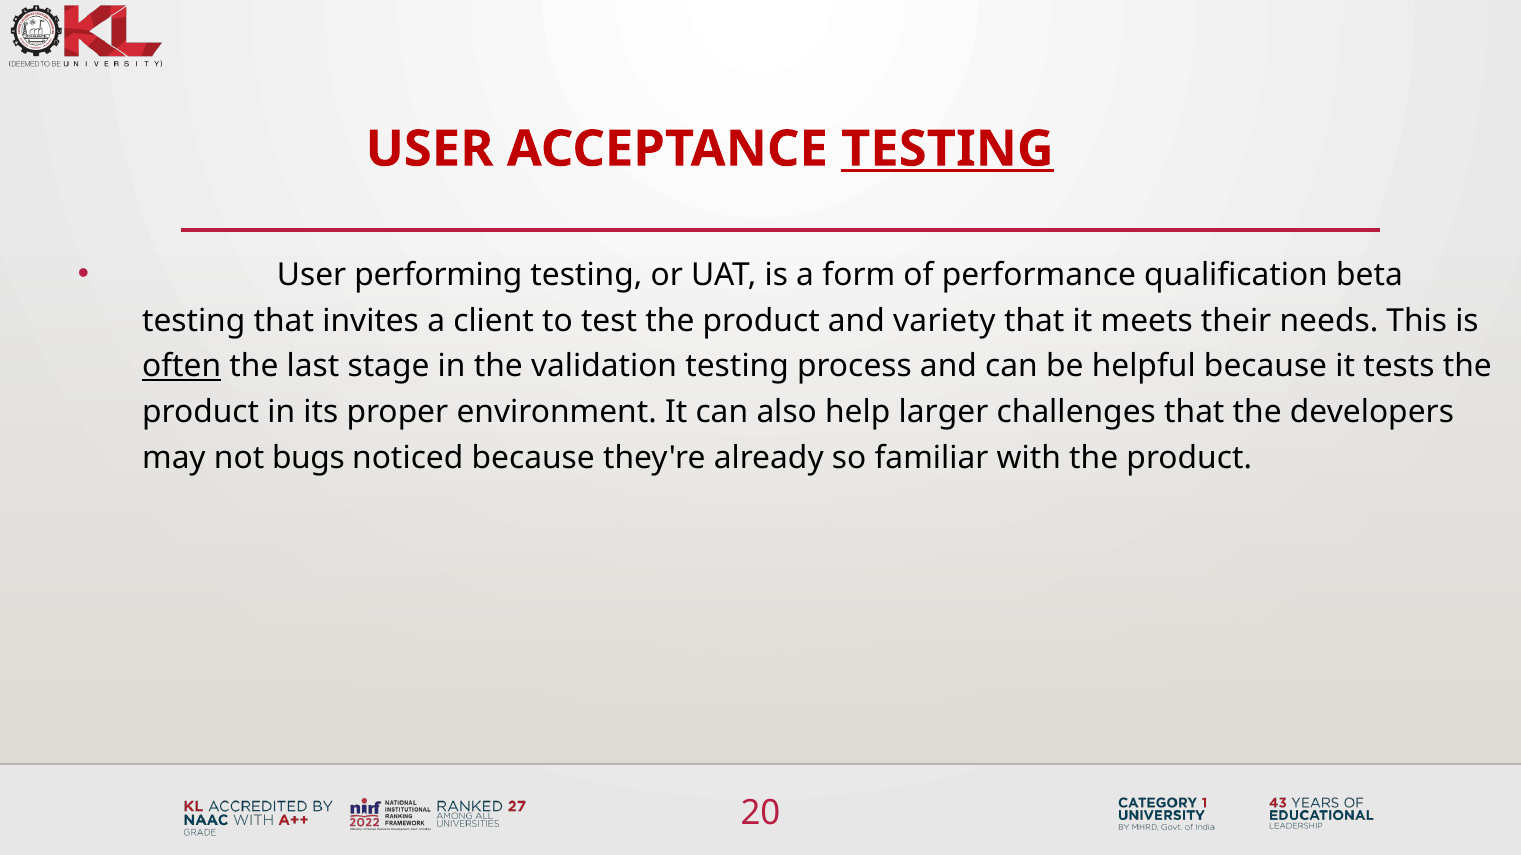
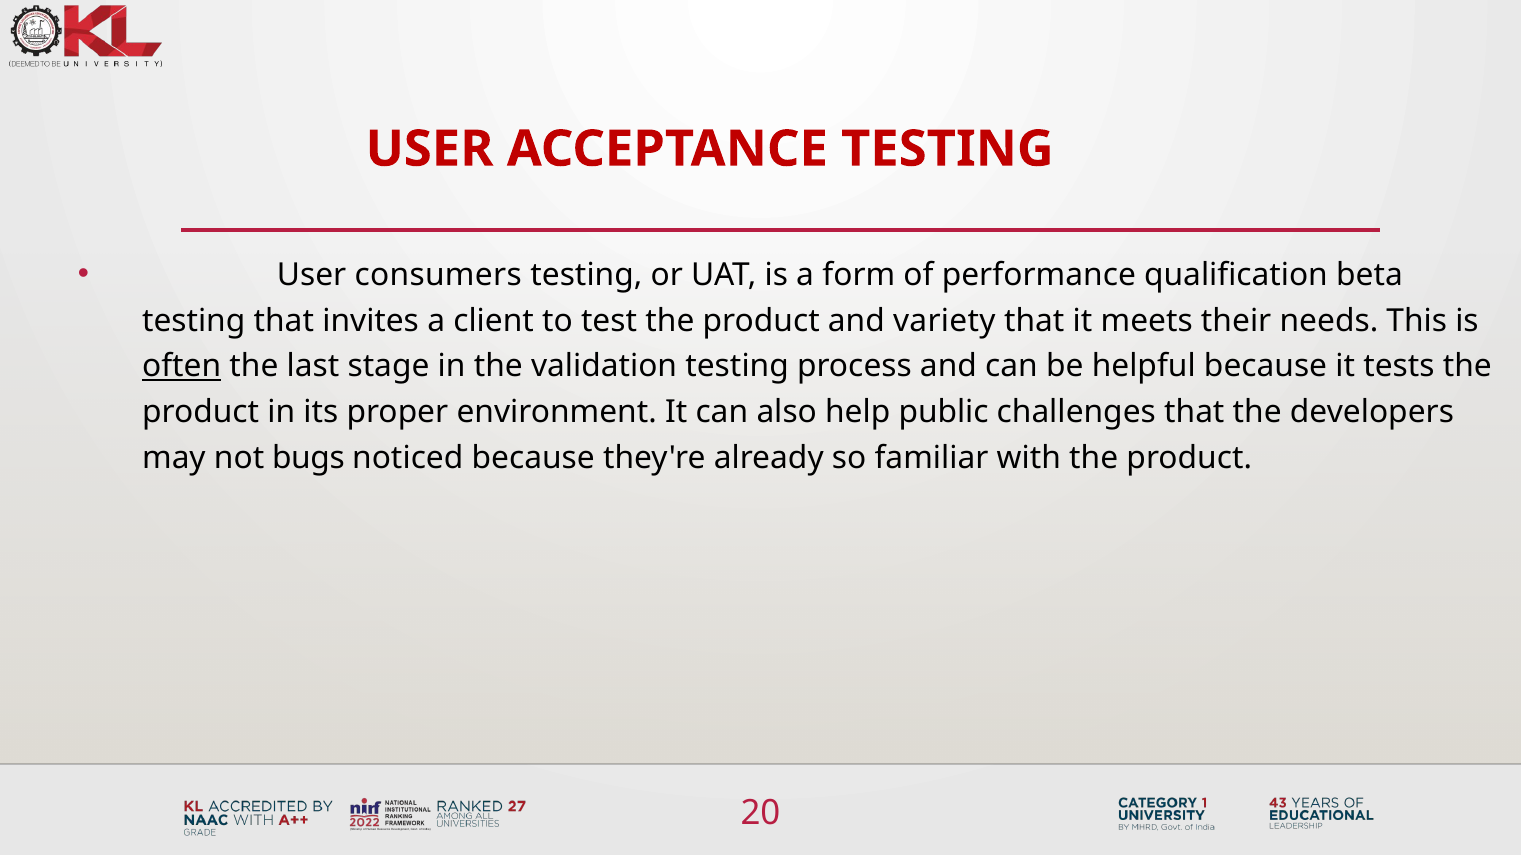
TESTING at (947, 149) underline: present -> none
performing: performing -> consumers
larger: larger -> public
